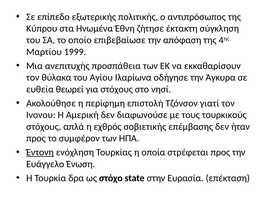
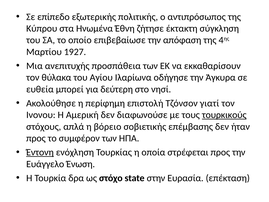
1999: 1999 -> 1927
θεωρεί: θεωρεί -> μπορεί
για στόχους: στόχους -> δεύτερη
τουρκικούς underline: none -> present
εχθρός: εχθρός -> βόρειο
